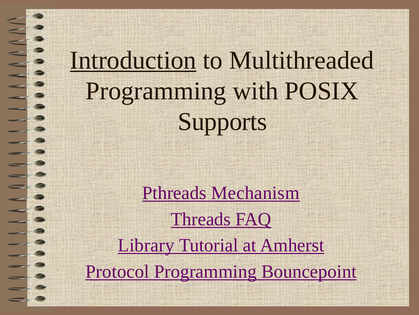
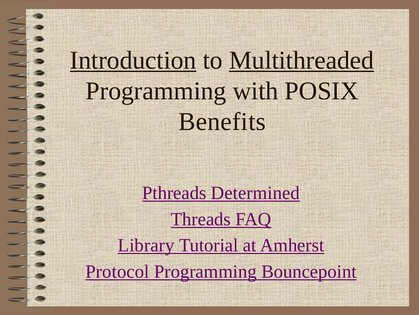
Multithreaded underline: none -> present
Supports: Supports -> Benefits
Mechanism: Mechanism -> Determined
